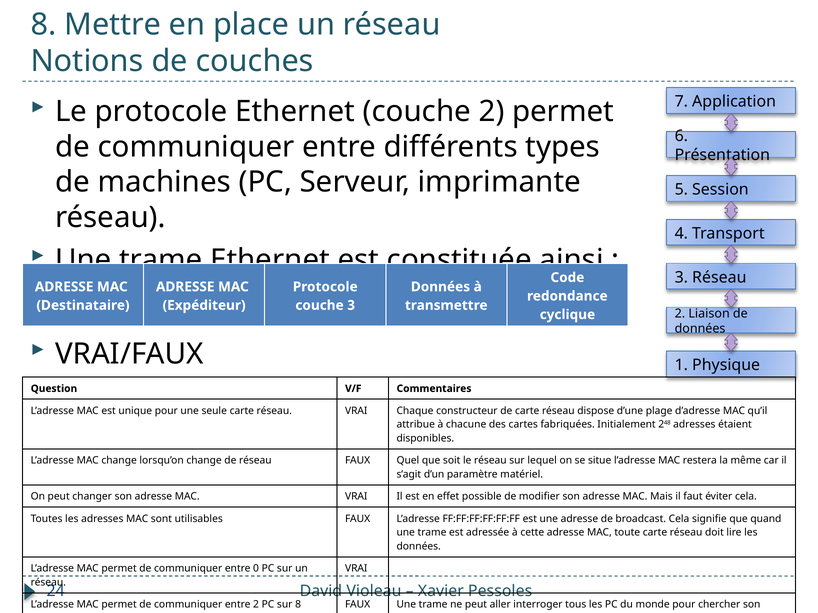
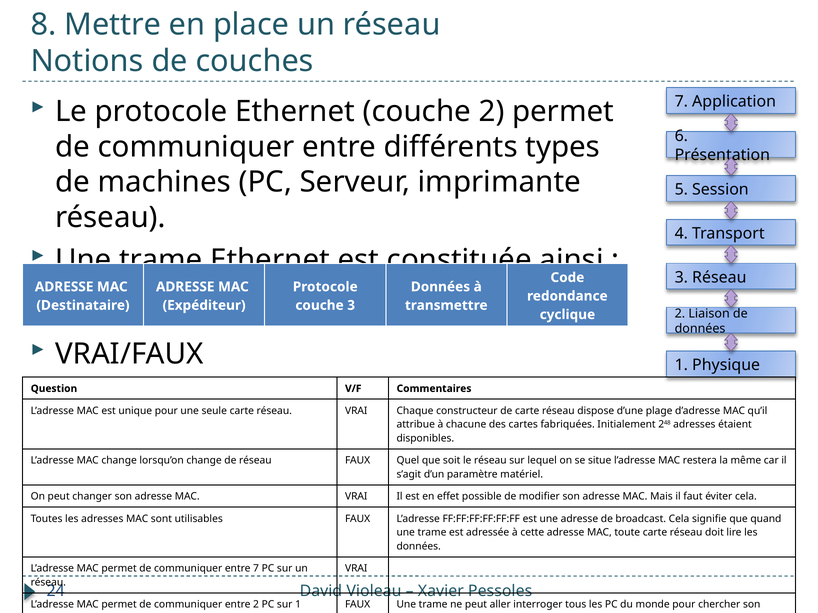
entre 0: 0 -> 7
sur 8: 8 -> 1
